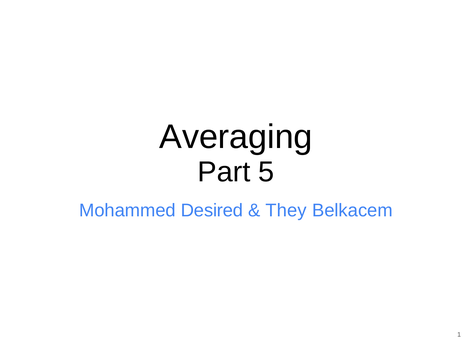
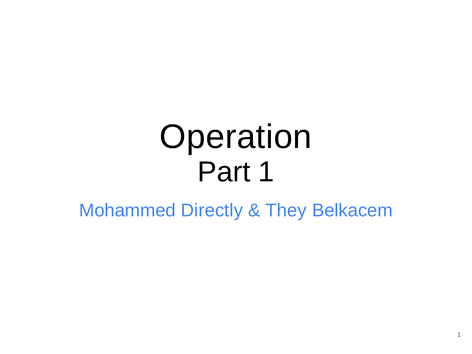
Averaging: Averaging -> Operation
Part 5: 5 -> 1
Desired: Desired -> Directly
